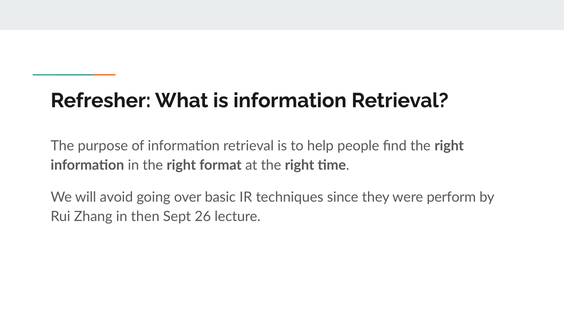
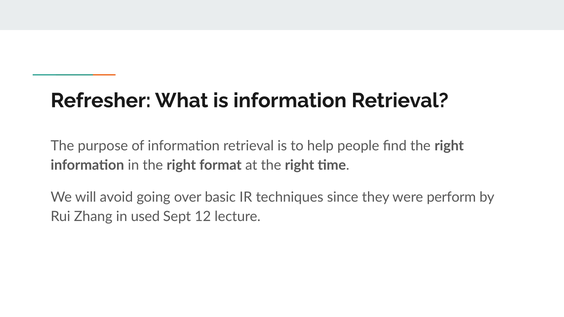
then: then -> used
26: 26 -> 12
